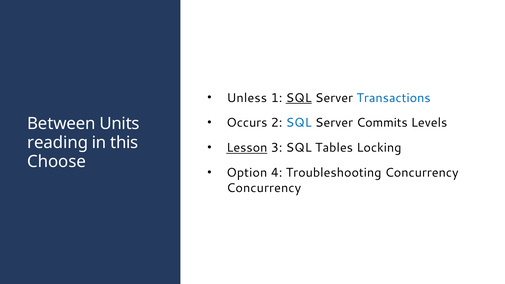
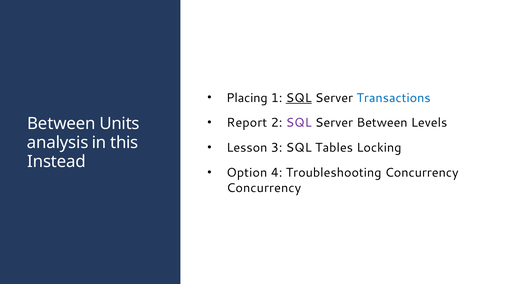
Unless: Unless -> Placing
Occurs: Occurs -> Report
SQL at (299, 123) colour: blue -> purple
Server Commits: Commits -> Between
reading: reading -> analysis
Lesson underline: present -> none
Choose: Choose -> Instead
